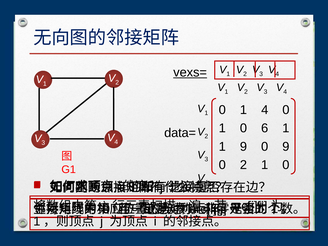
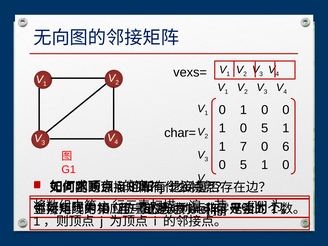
vexs= underline: present -> none
4 at (265, 110): 4 -> 0
1 0 6: 6 -> 5
data=: data= -> char=
1 9: 9 -> 7
0 9: 9 -> 6
2 at (243, 165): 2 -> 5
